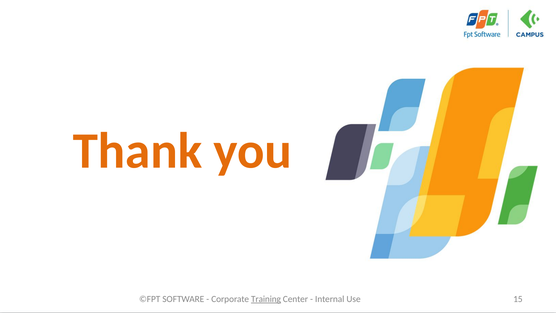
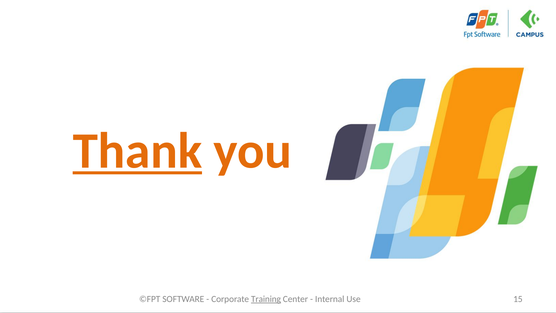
Thank underline: none -> present
